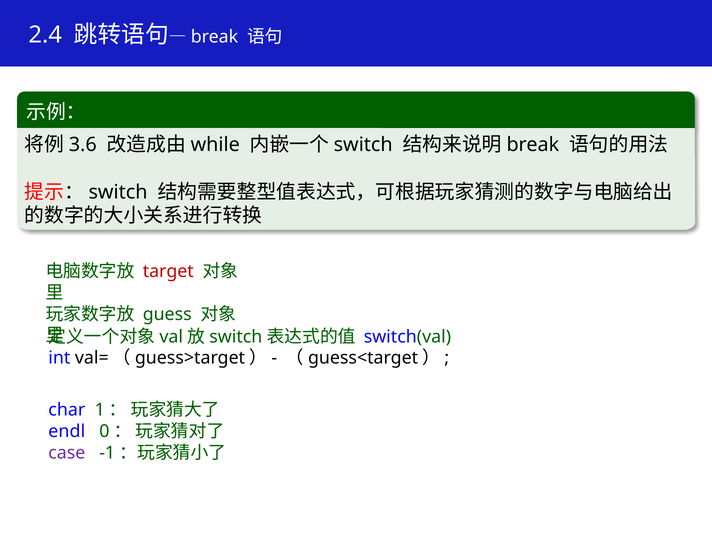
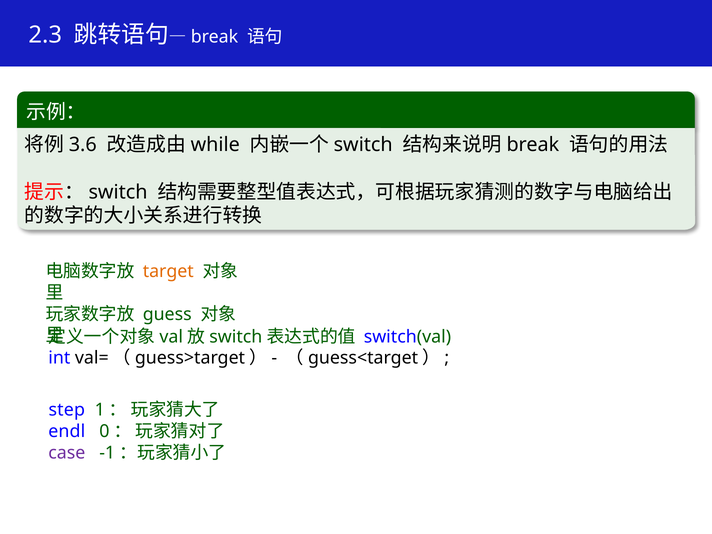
2.4: 2.4 -> 2.3
target colour: red -> orange
char: char -> step
